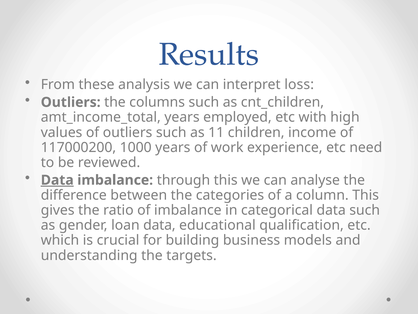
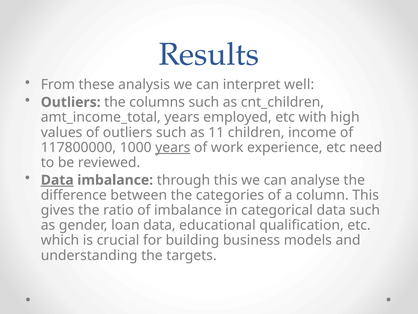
loss: loss -> well
117000200: 117000200 -> 117800000
years at (173, 147) underline: none -> present
